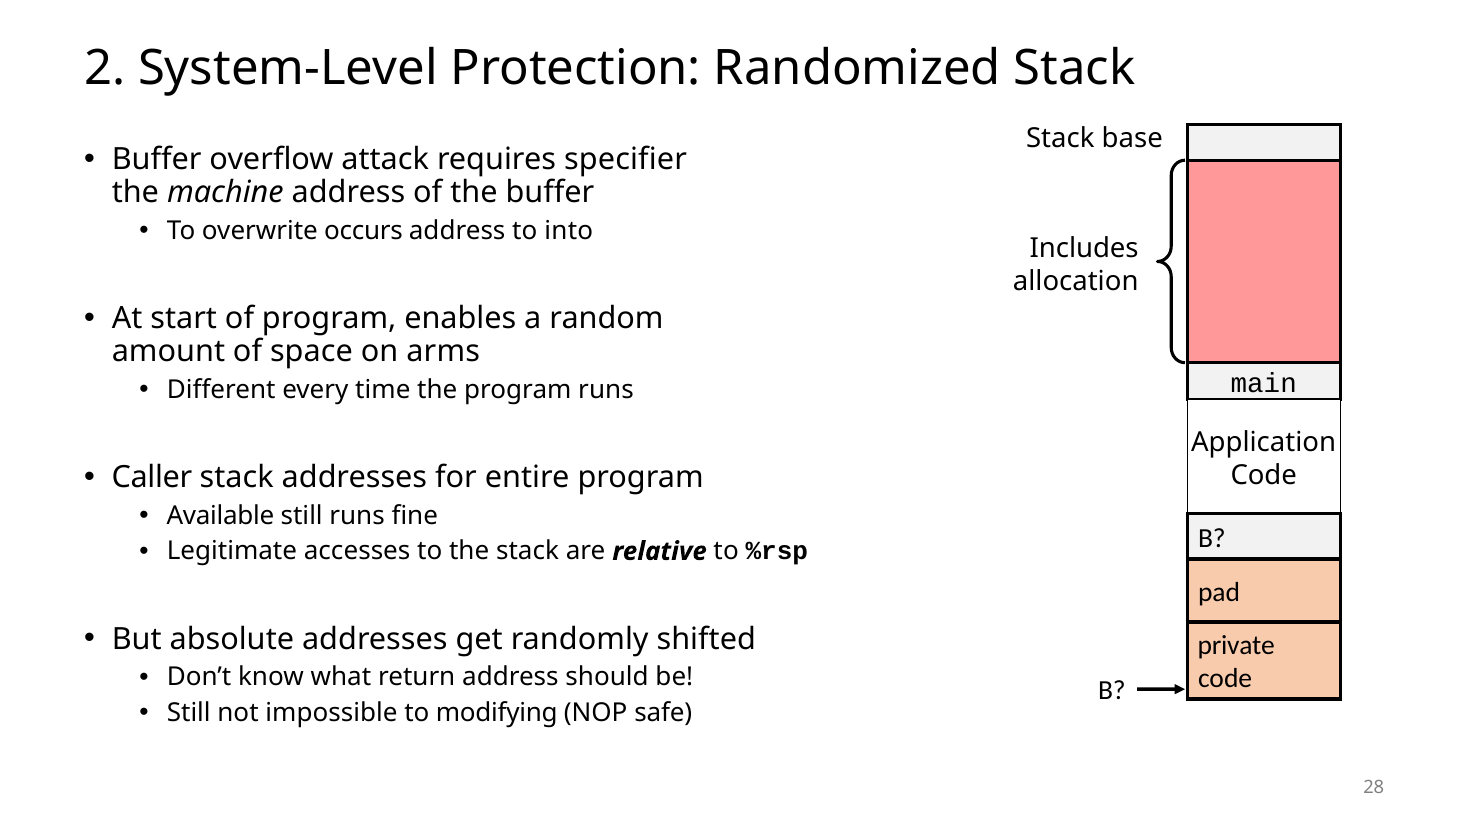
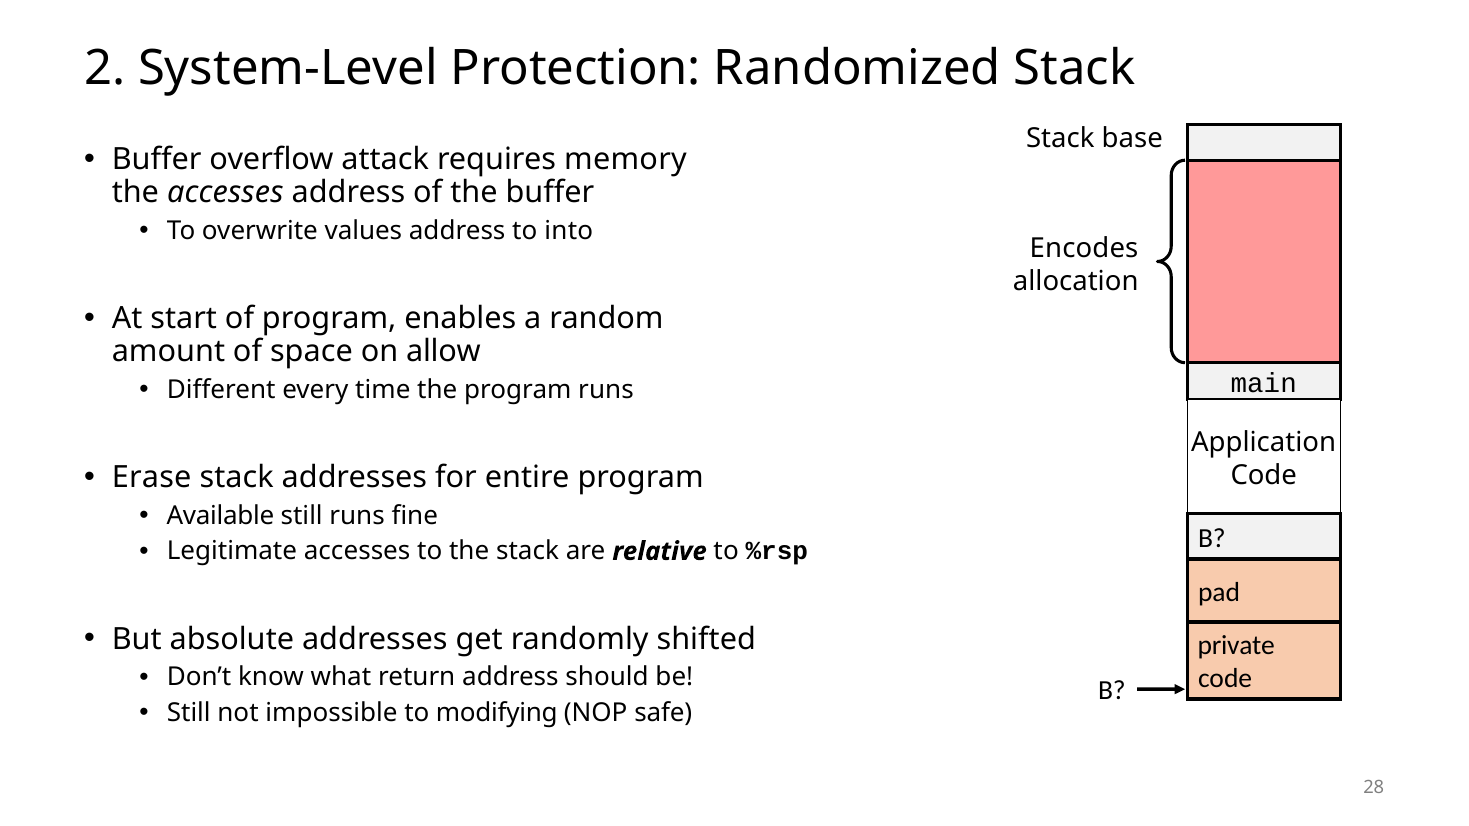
specifier: specifier -> memory
the machine: machine -> accesses
occurs: occurs -> values
Includes: Includes -> Encodes
arms: arms -> allow
Caller: Caller -> Erase
